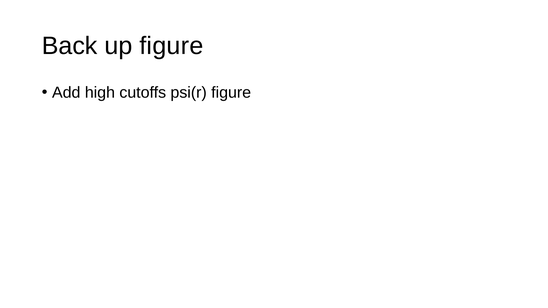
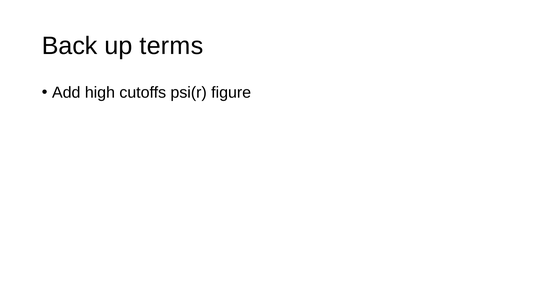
up figure: figure -> terms
